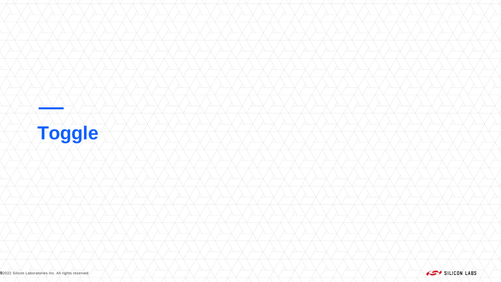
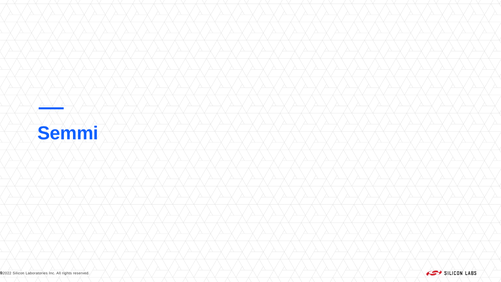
Toggle: Toggle -> Semmi
